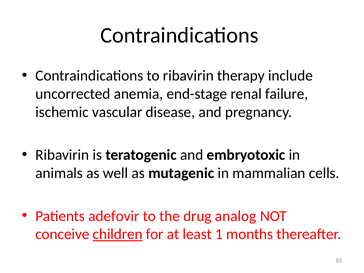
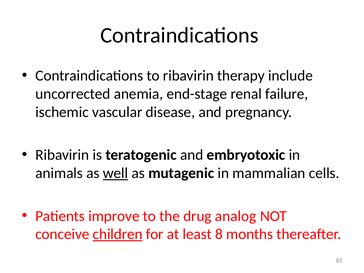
well underline: none -> present
adefovir: adefovir -> improve
1: 1 -> 8
